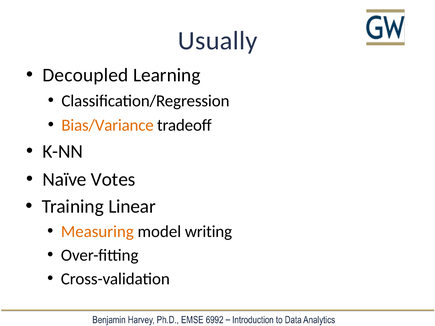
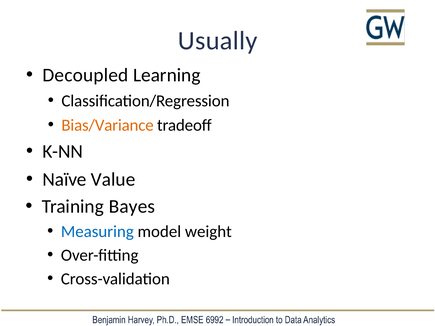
Votes: Votes -> Value
Linear: Linear -> Bayes
Measuring colour: orange -> blue
writing: writing -> weight
